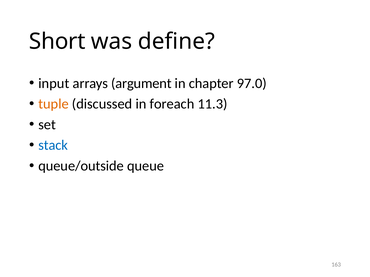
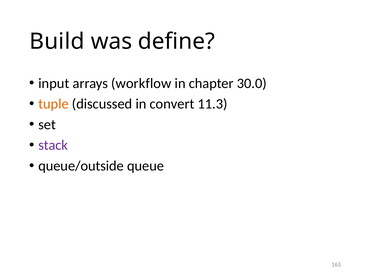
Short: Short -> Build
argument: argument -> workflow
97.0: 97.0 -> 30.0
foreach: foreach -> convert
stack colour: blue -> purple
